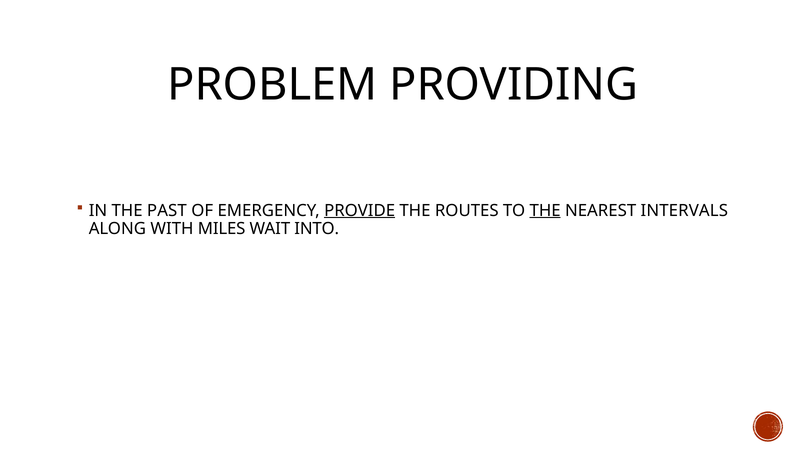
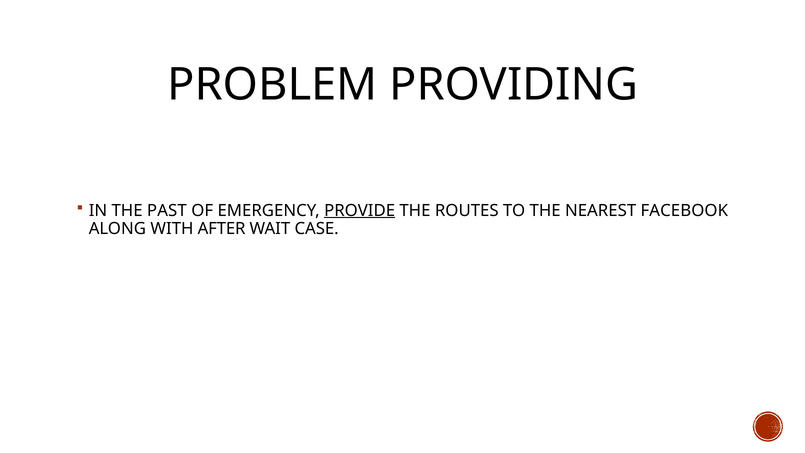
THE at (545, 210) underline: present -> none
INTERVALS: INTERVALS -> FACEBOOK
MILES: MILES -> AFTER
INTO: INTO -> CASE
